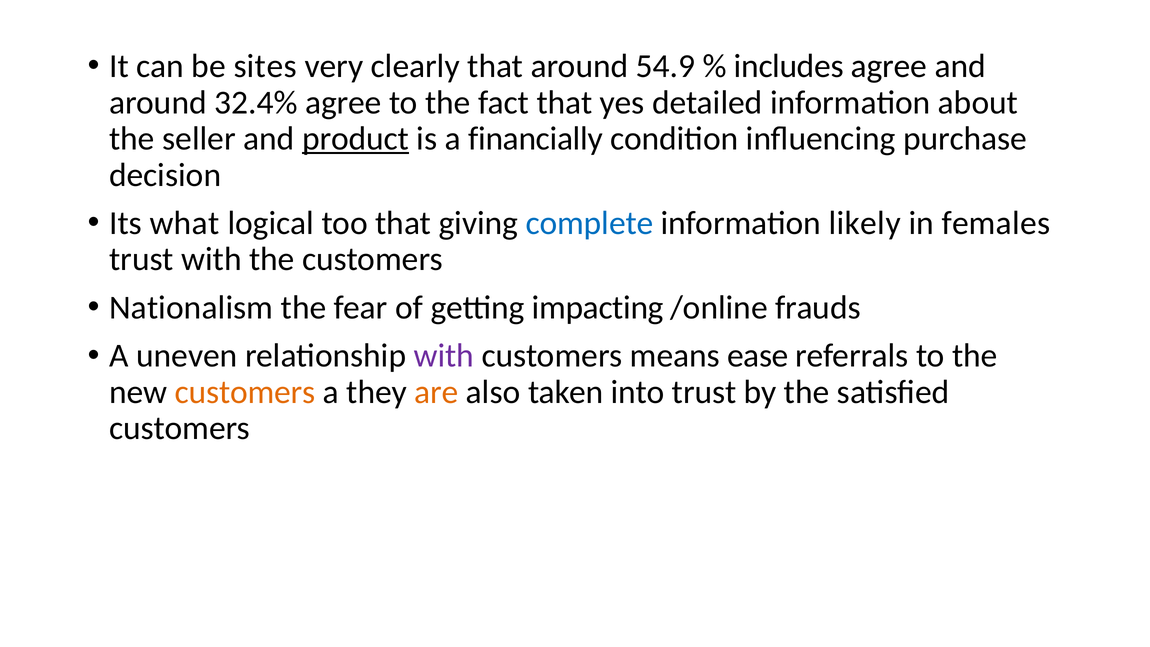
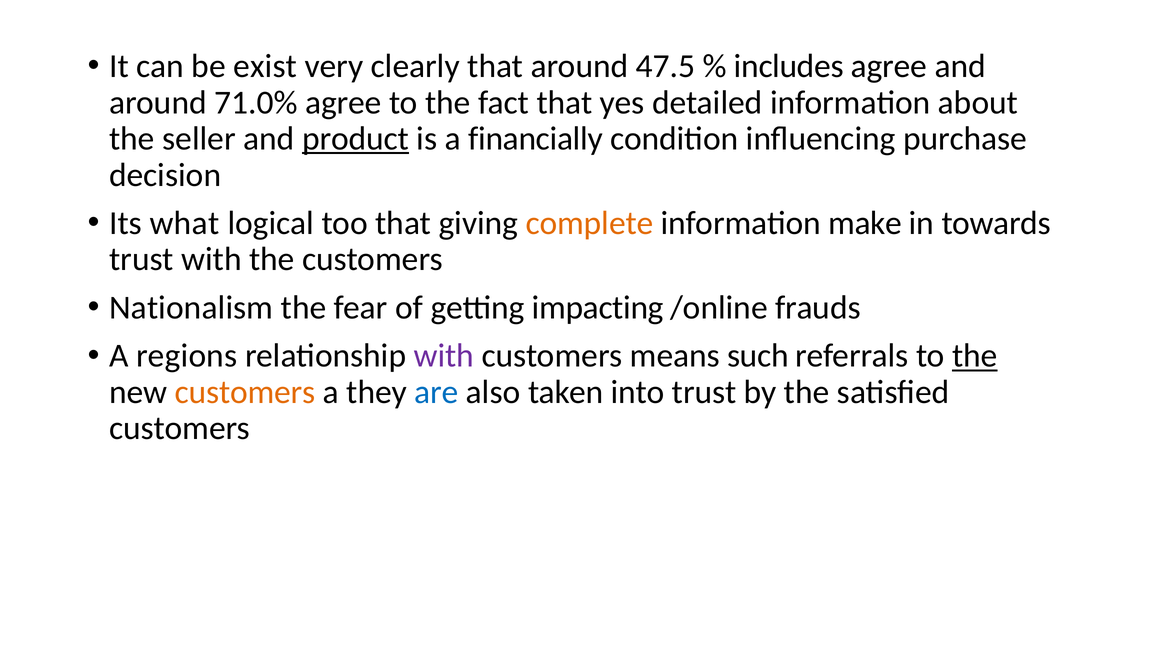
sites: sites -> exist
54.9: 54.9 -> 47.5
32.4%: 32.4% -> 71.0%
complete colour: blue -> orange
likely: likely -> make
females: females -> towards
uneven: uneven -> regions
ease: ease -> such
the at (975, 356) underline: none -> present
are colour: orange -> blue
